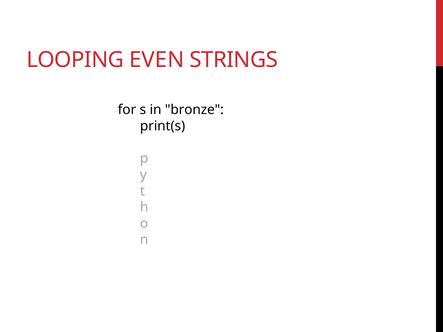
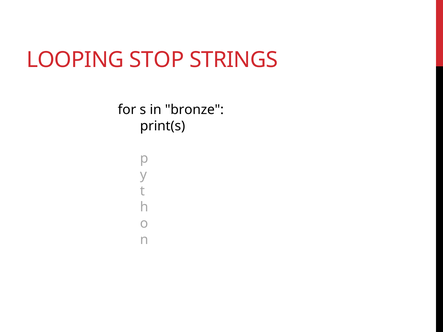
EVEN: EVEN -> STOP
